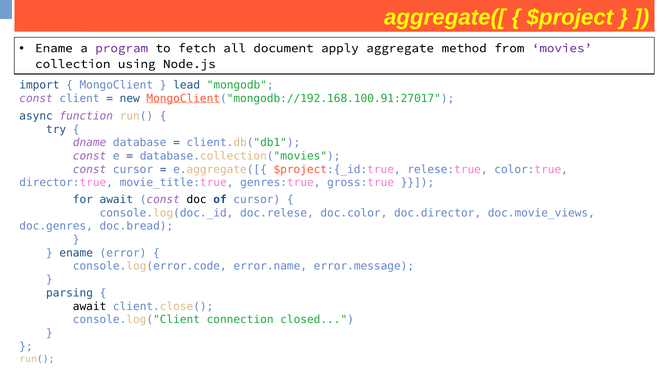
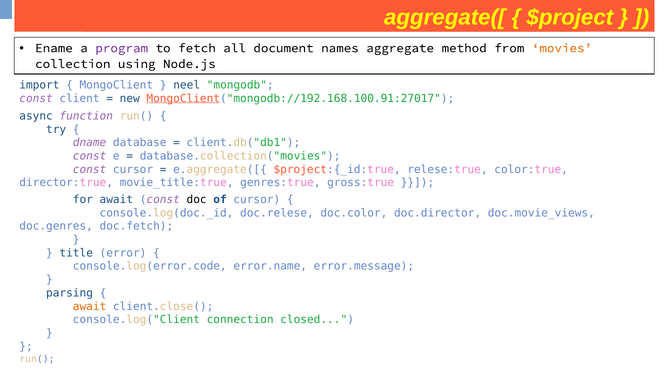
apply: apply -> names
movies at (562, 48) colour: purple -> orange
lead: lead -> neel
doc.bread: doc.bread -> doc.fetch
ename at (76, 253): ename -> title
await at (90, 307) colour: black -> orange
